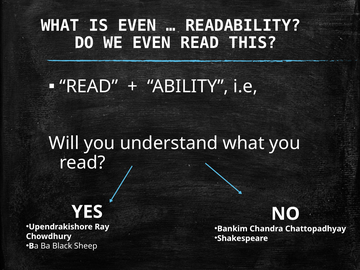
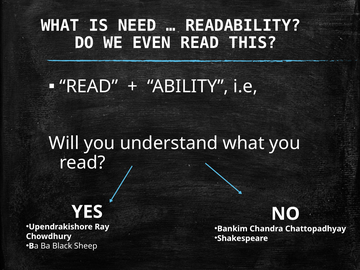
IS EVEN: EVEN -> NEED
